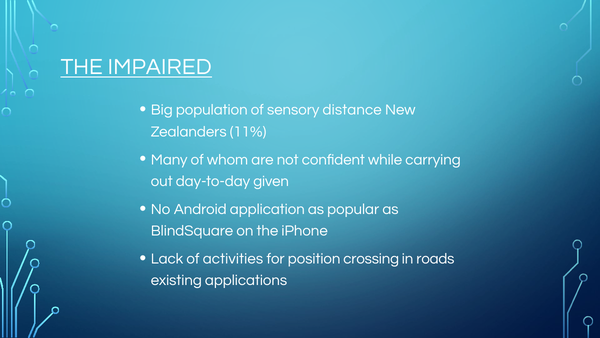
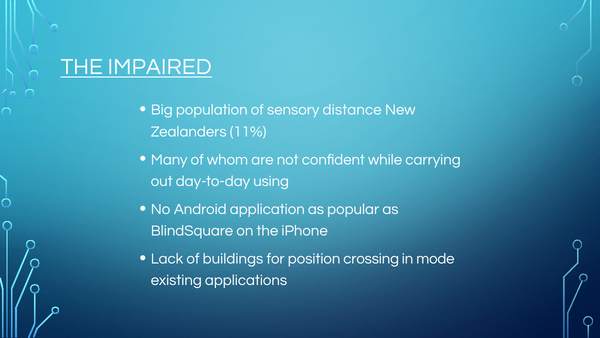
given: given -> using
activities: activities -> buildings
roads: roads -> mode
